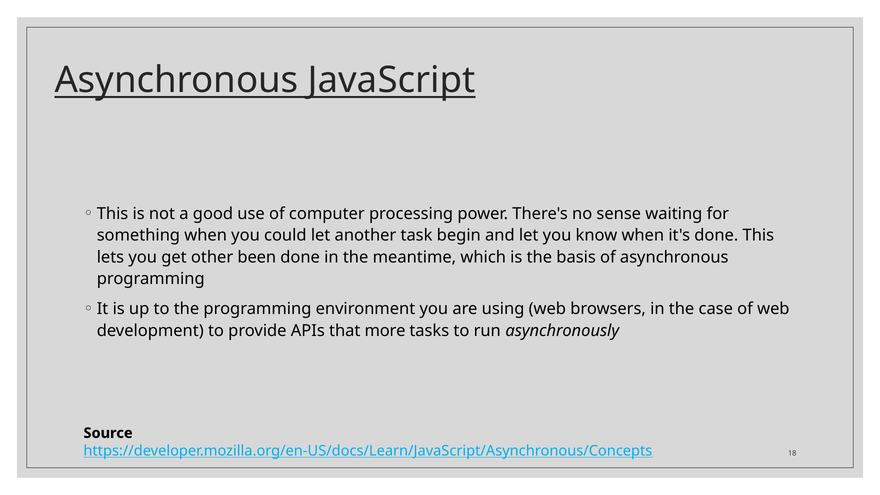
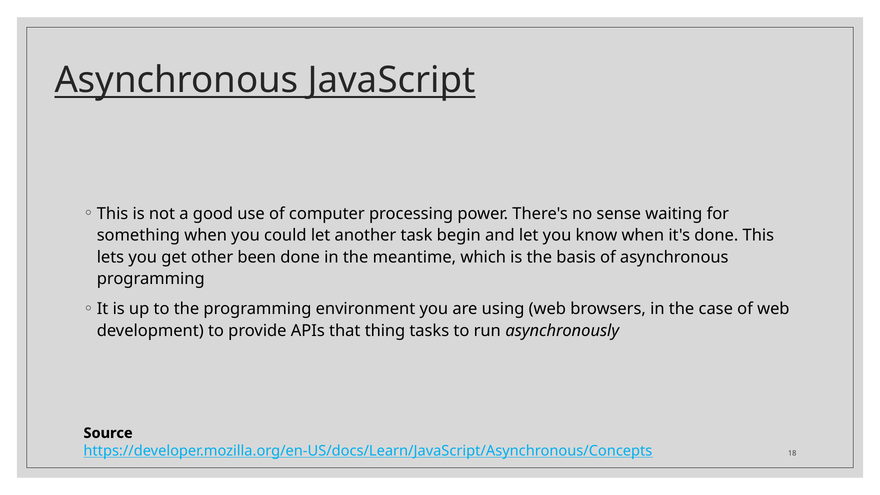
more: more -> thing
